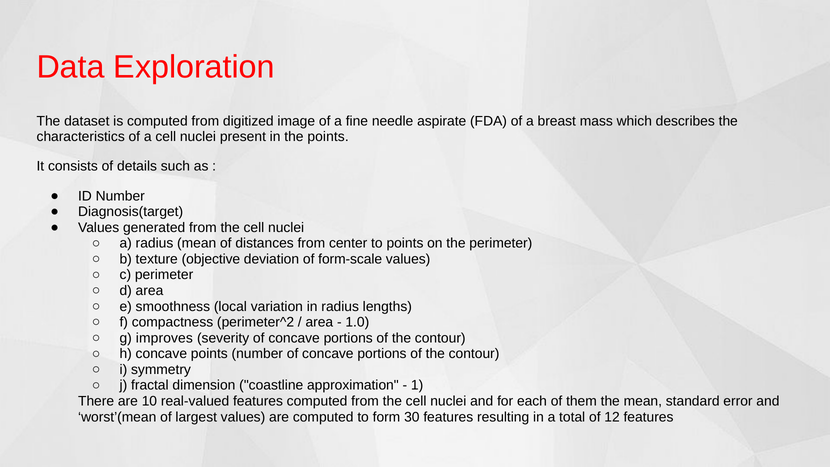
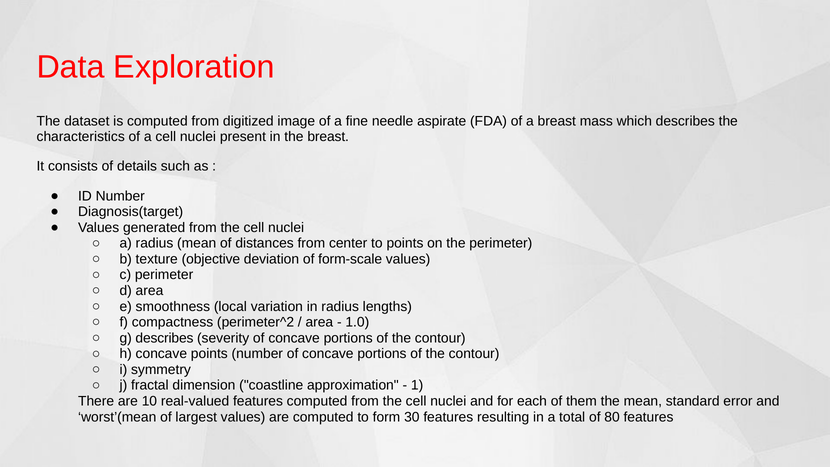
the points: points -> breast
g improves: improves -> describes
12: 12 -> 80
